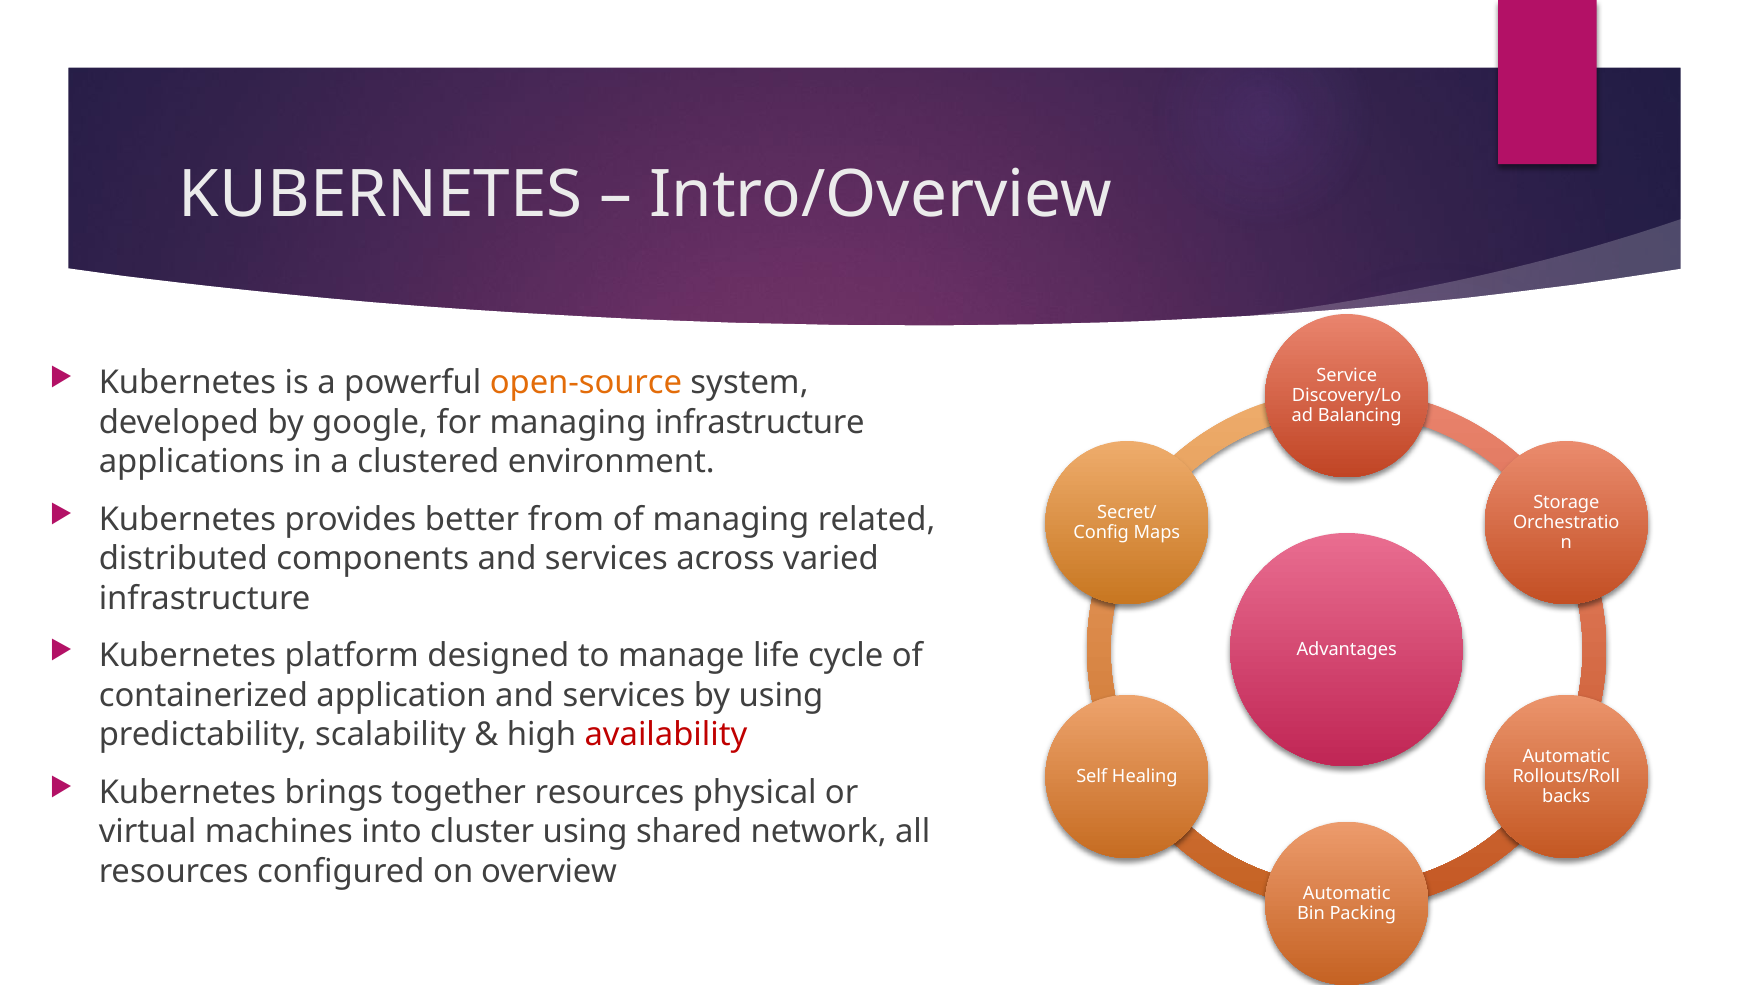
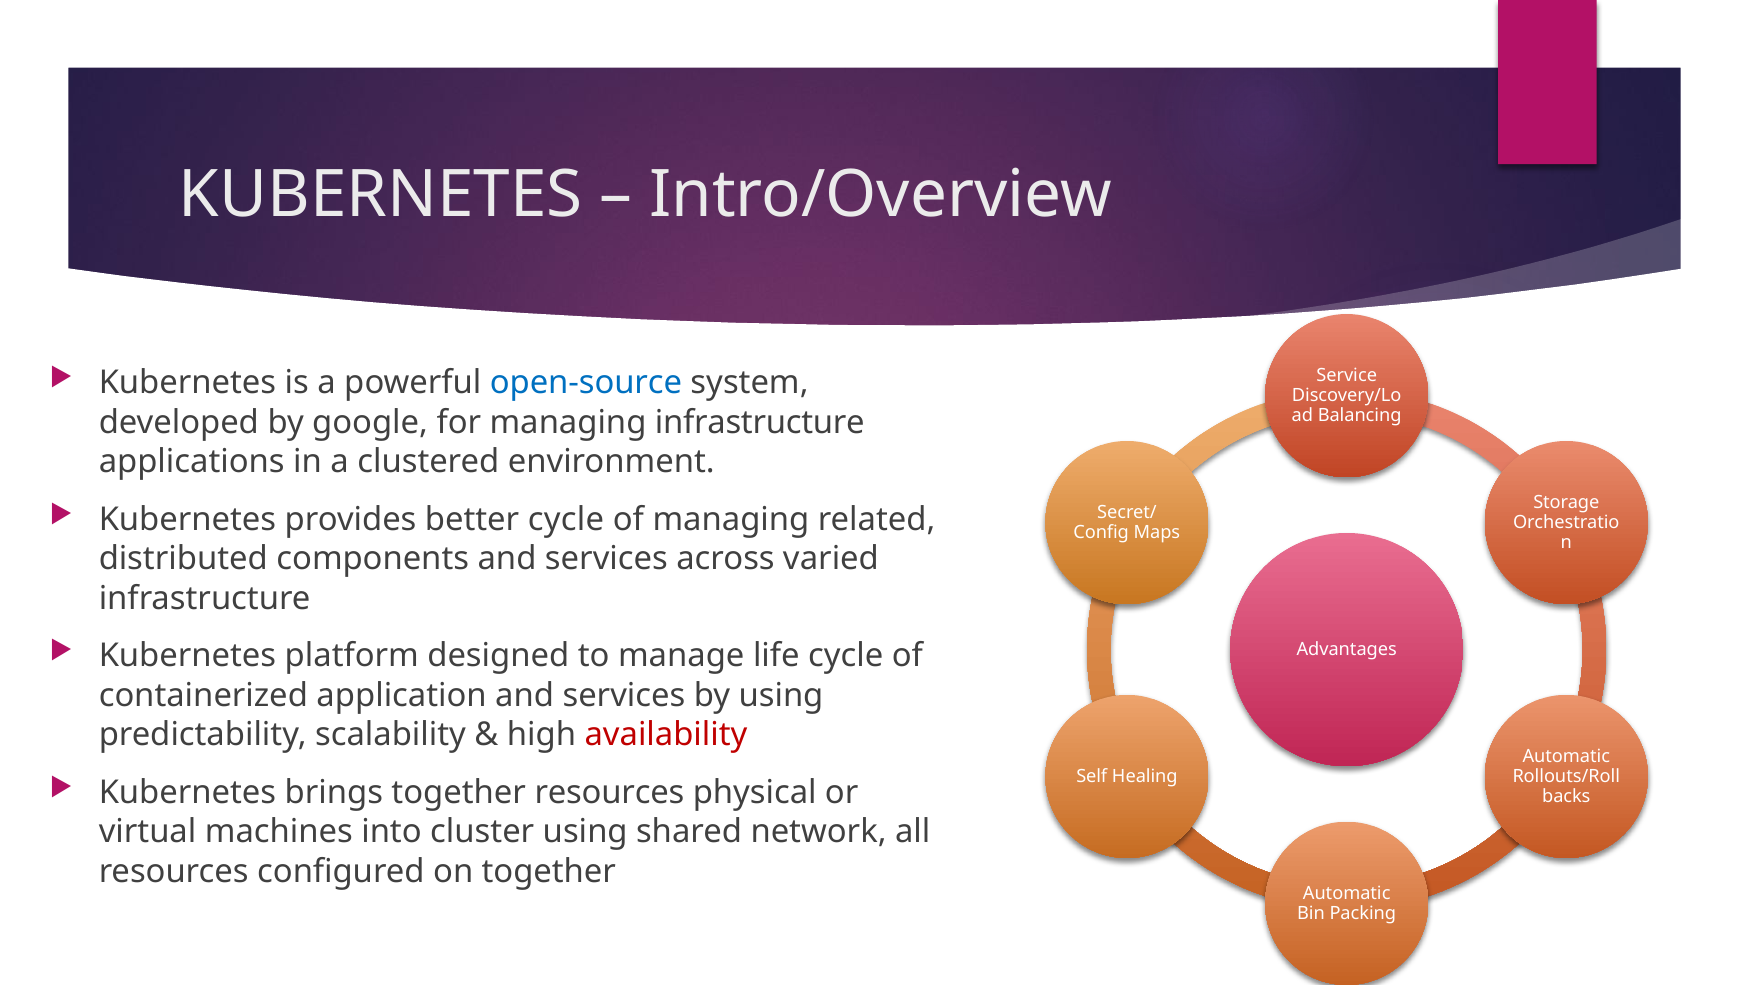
open-source colour: orange -> blue
better from: from -> cycle
on overview: overview -> together
